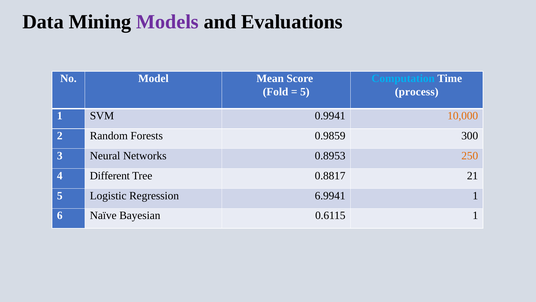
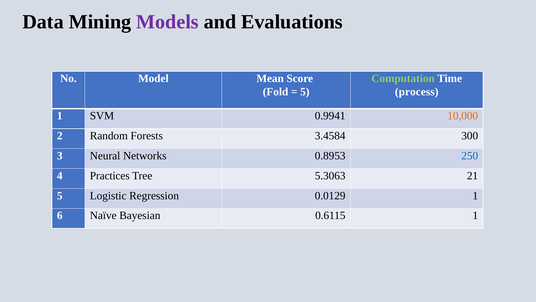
Computation colour: light blue -> light green
0.9859: 0.9859 -> 3.4584
250 colour: orange -> blue
Different: Different -> Practices
0.8817: 0.8817 -> 5.3063
6.9941: 6.9941 -> 0.0129
